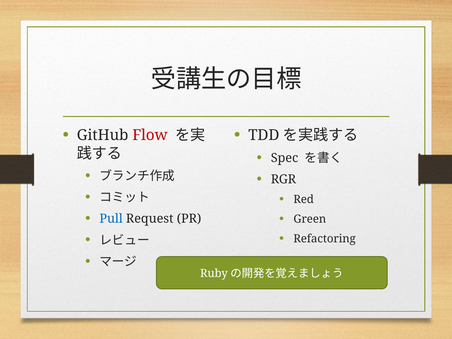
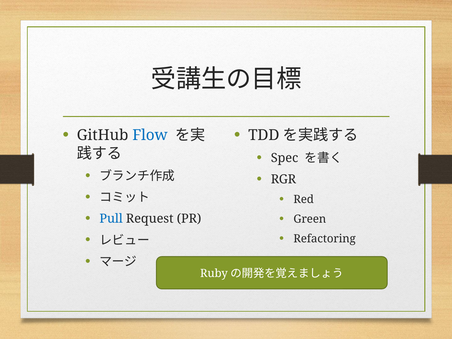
Flow colour: red -> blue
